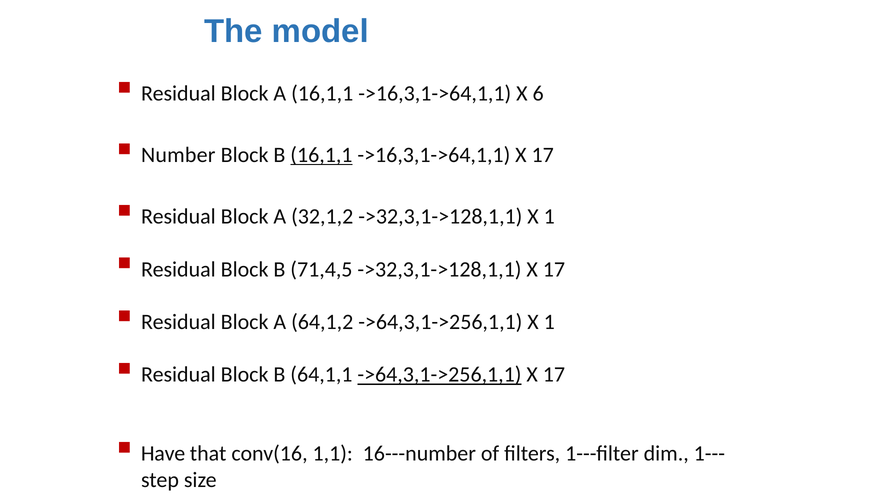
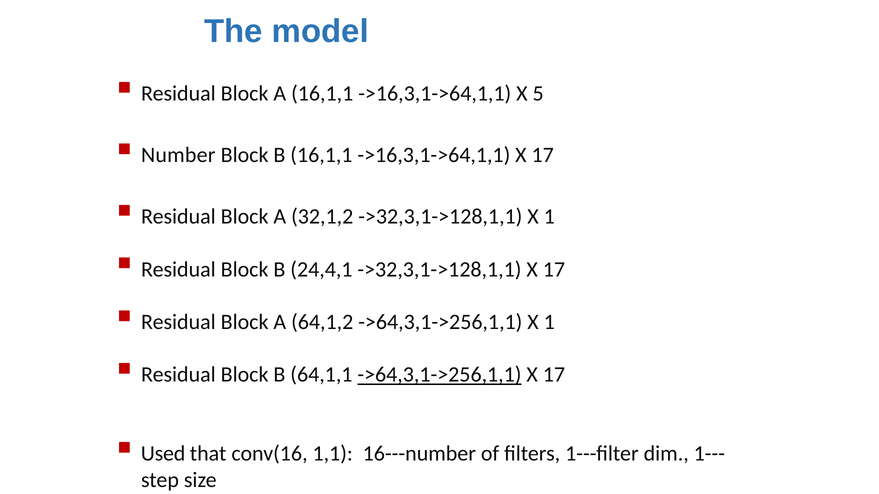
6: 6 -> 5
16,1,1 at (321, 155) underline: present -> none
71,4,5: 71,4,5 -> 24,4,1
Have: Have -> Used
